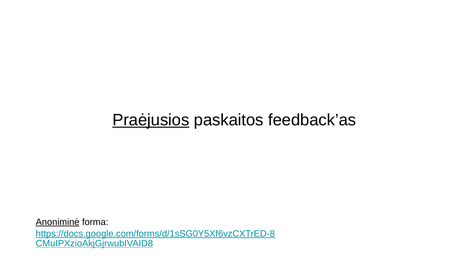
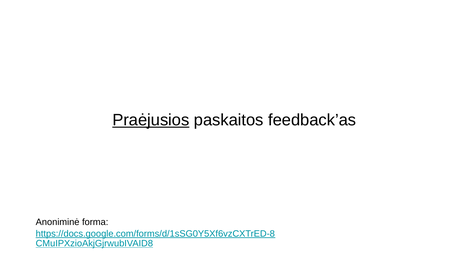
Anoniminė underline: present -> none
